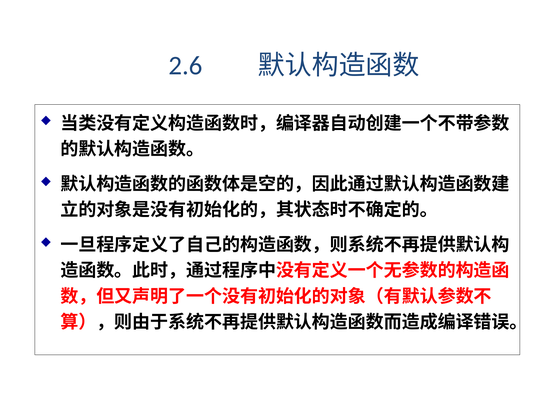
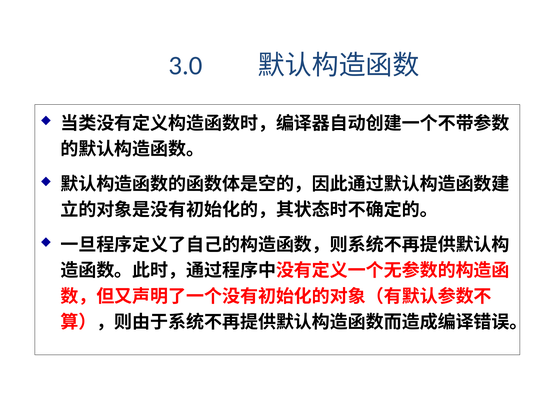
2.6: 2.6 -> 3.0
